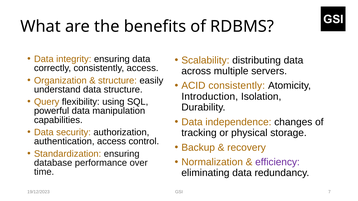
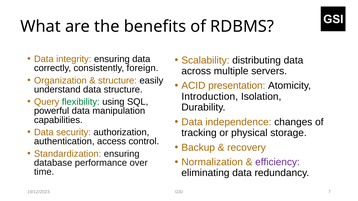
consistently access: access -> foreign
ACID consistently: consistently -> presentation
flexibility colour: black -> green
